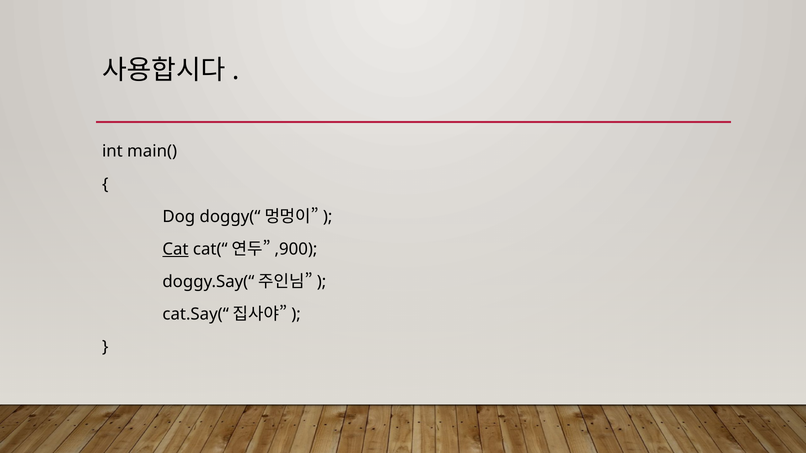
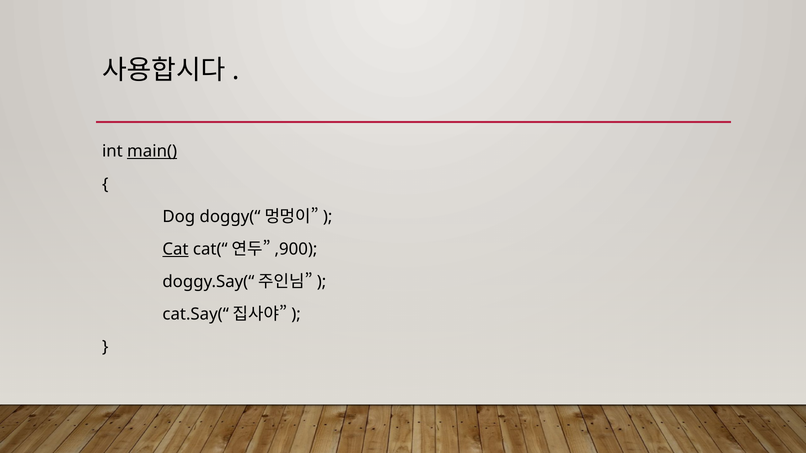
main( underline: none -> present
